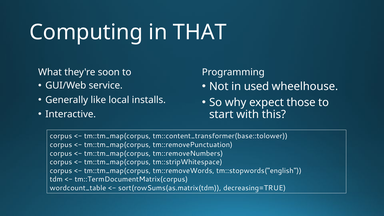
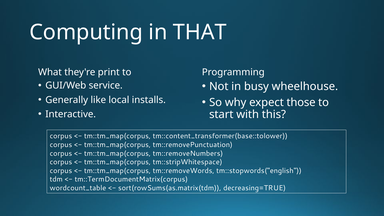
soon: soon -> print
used: used -> busy
